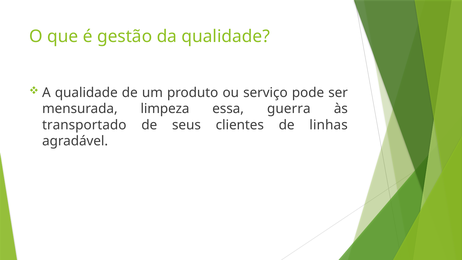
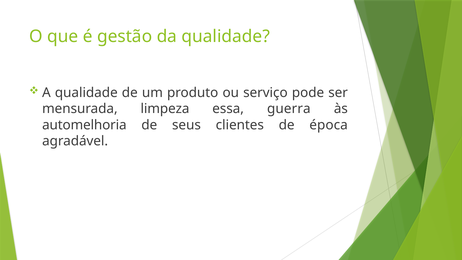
transportado: transportado -> automelhoria
linhas: linhas -> época
